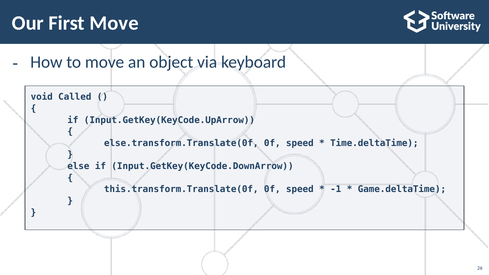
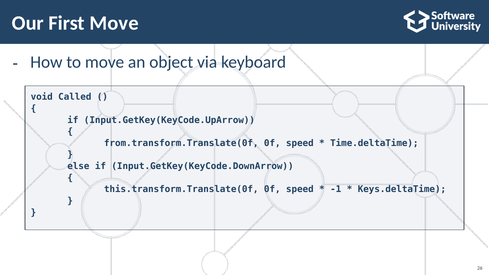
else.transform.Translate(0f: else.transform.Translate(0f -> from.transform.Translate(0f
Game.deltaTime: Game.deltaTime -> Keys.deltaTime
